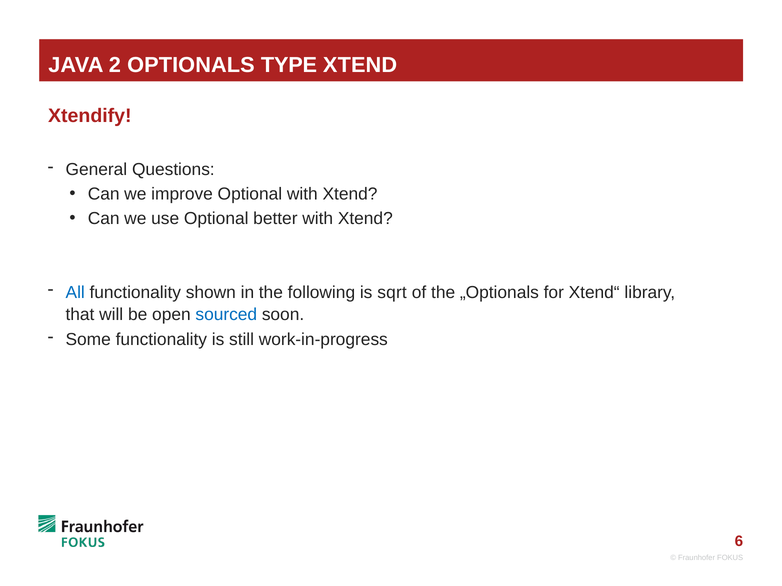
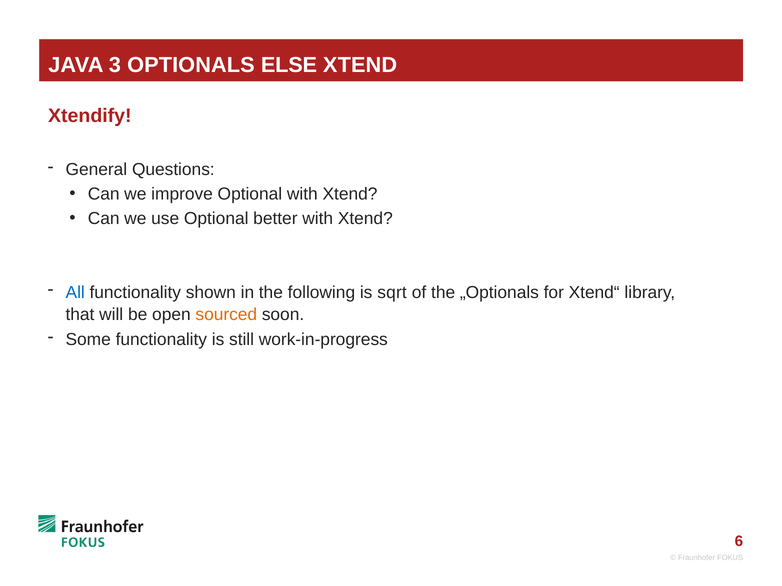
2: 2 -> 3
TYPE: TYPE -> ELSE
sourced colour: blue -> orange
